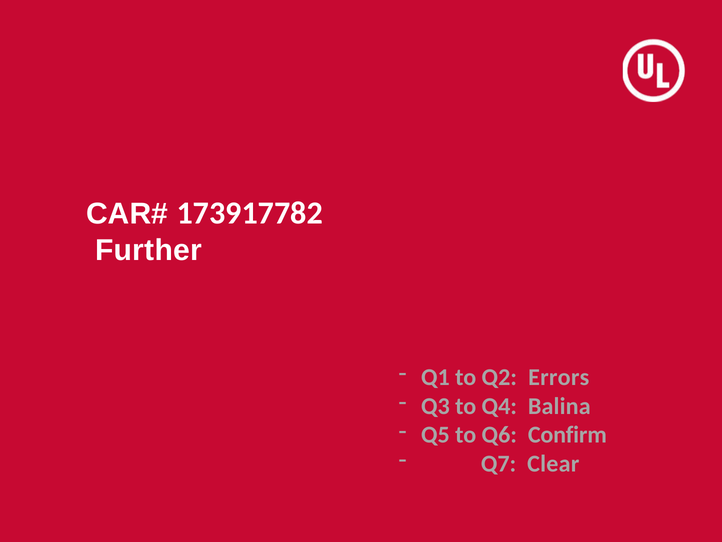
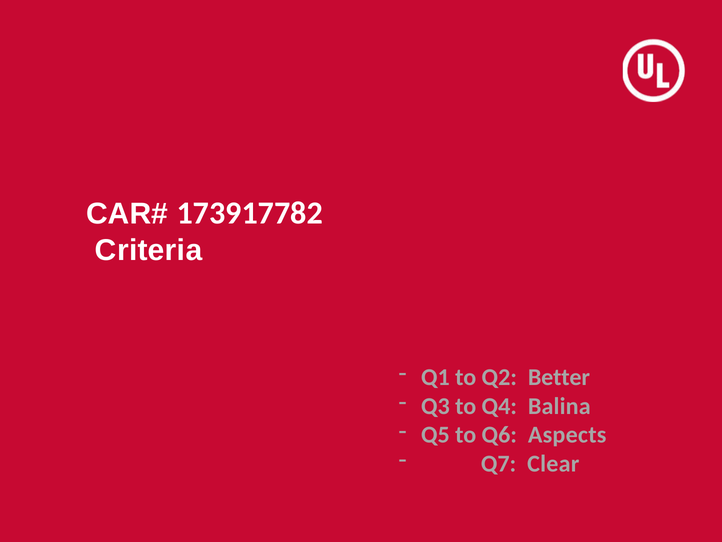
Further: Further -> Criteria
Errors: Errors -> Better
Confirm: Confirm -> Aspects
